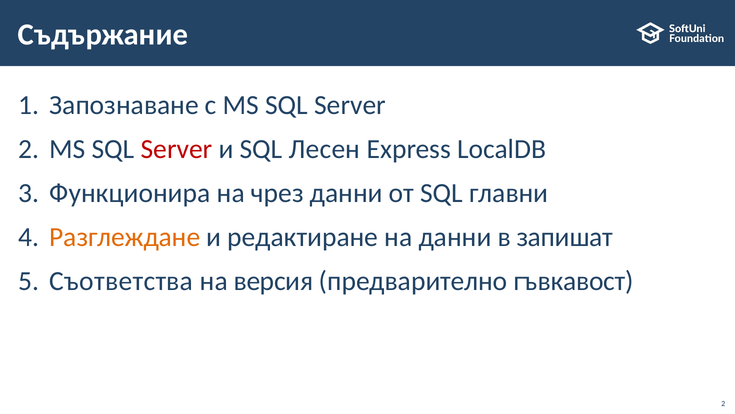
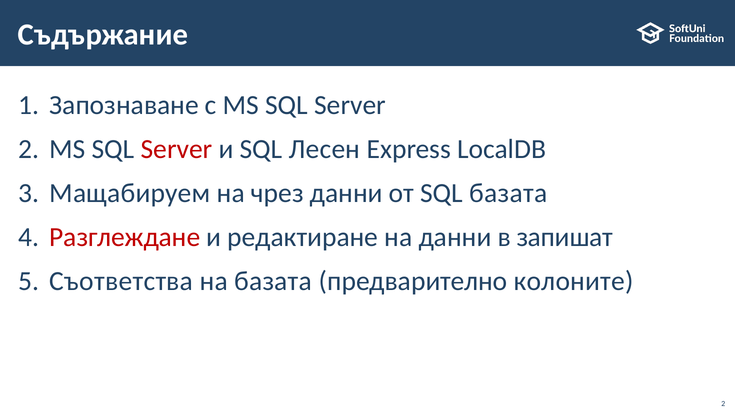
Функционира: Функционира -> Мащабируем
SQL главни: главни -> базата
Разглеждане colour: orange -> red
на версия: версия -> базата
гъвкавост: гъвкавост -> колоните
